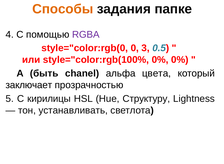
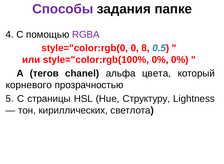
Способы colour: orange -> purple
3: 3 -> 8
быть: быть -> тегов
заключает: заключает -> корневого
кирилицы: кирилицы -> страницы
устанавливать: устанавливать -> кириллических
